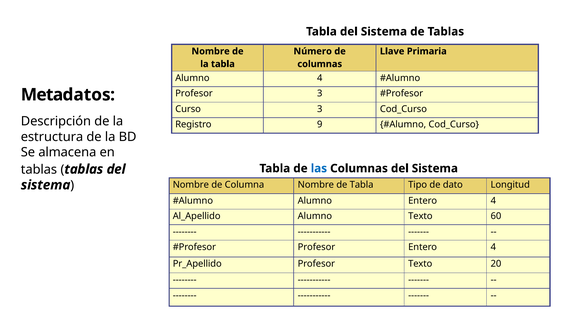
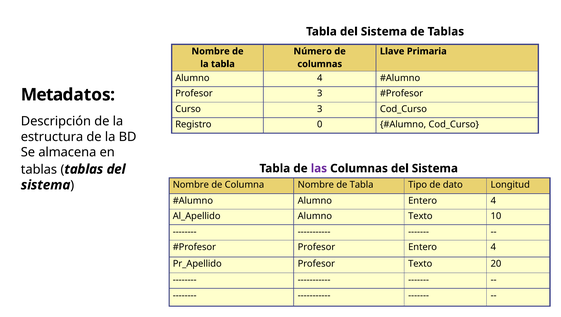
9: 9 -> 0
las colour: blue -> purple
60: 60 -> 10
